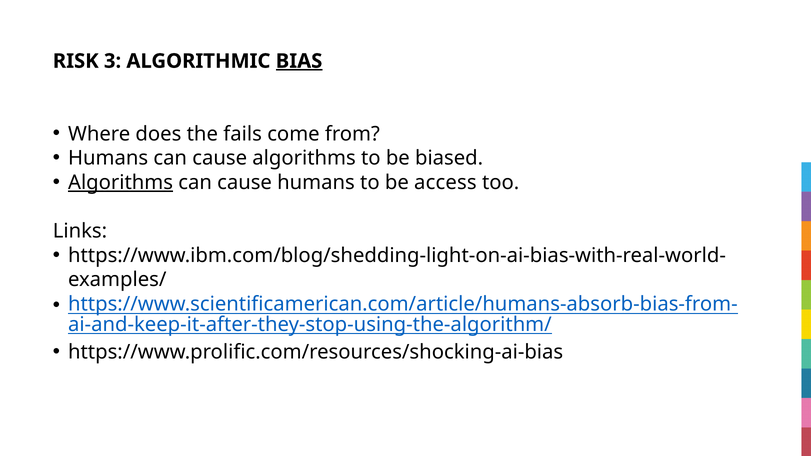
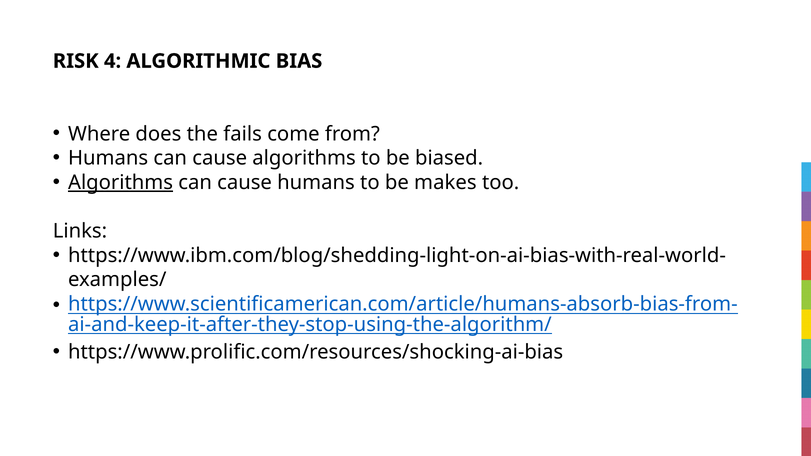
3: 3 -> 4
BIAS underline: present -> none
access: access -> makes
